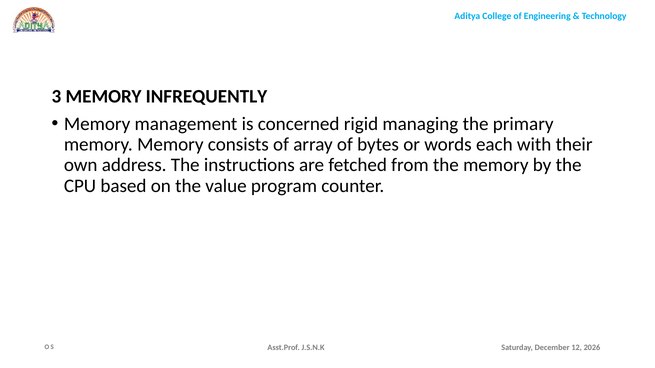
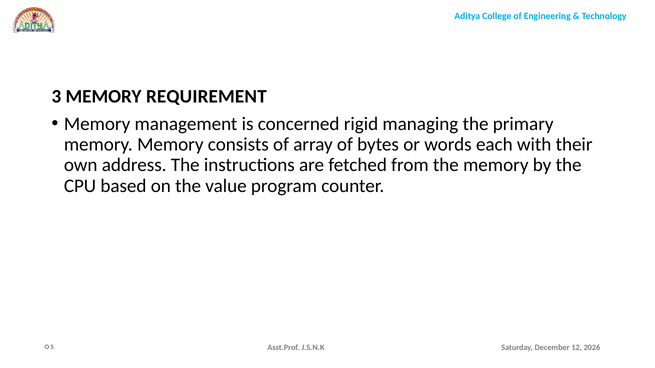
INFREQUENTLY: INFREQUENTLY -> REQUIREMENT
